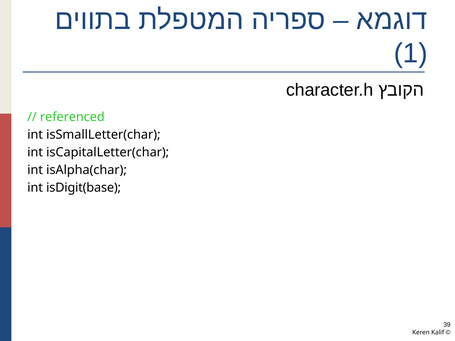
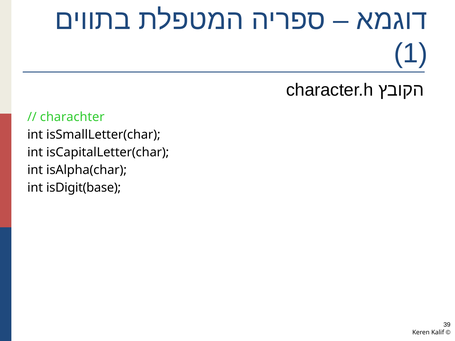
referenced: referenced -> charachter
